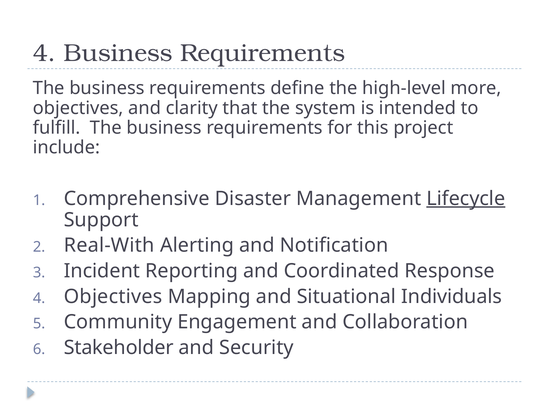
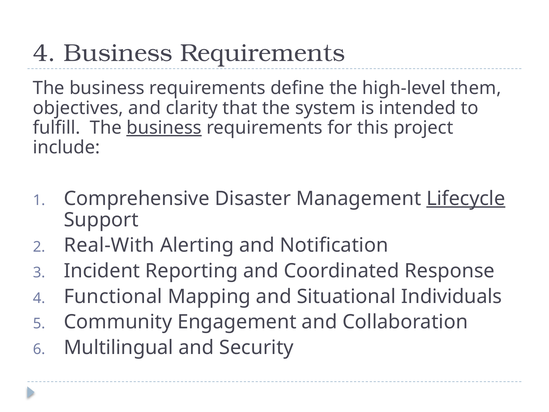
more: more -> them
business at (164, 128) underline: none -> present
4 Objectives: Objectives -> Functional
Stakeholder: Stakeholder -> Multilingual
